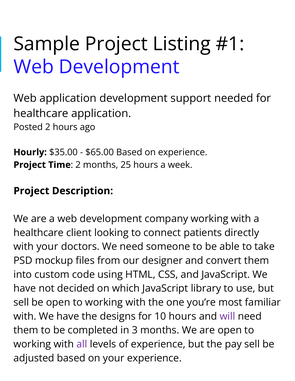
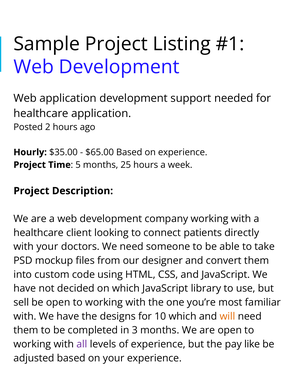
Time 2: 2 -> 5
10 hours: hours -> which
will colour: purple -> orange
pay sell: sell -> like
